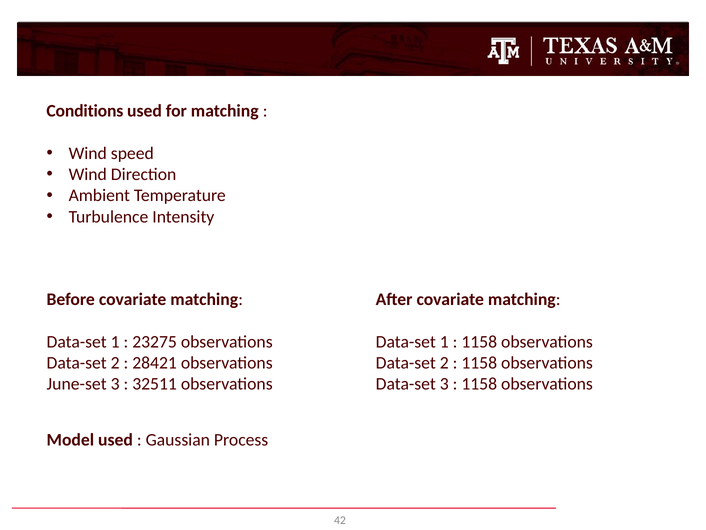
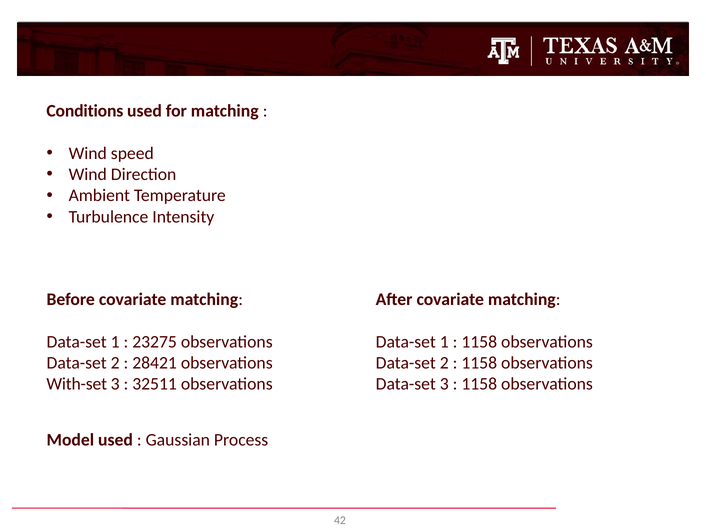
June-set: June-set -> With-set
